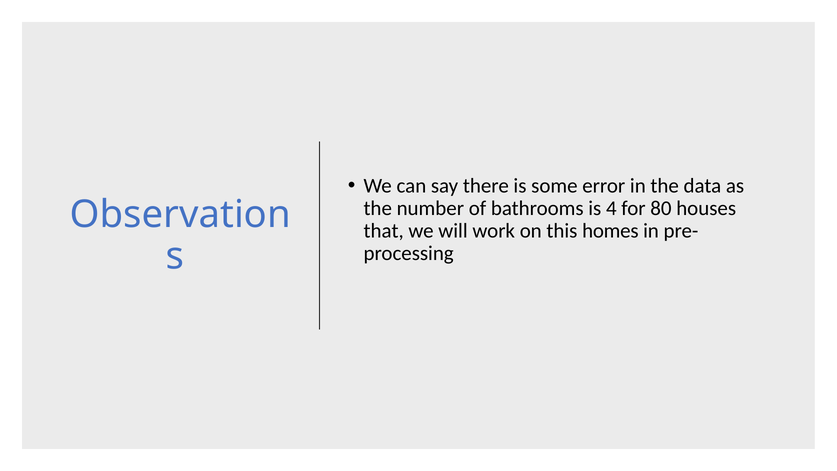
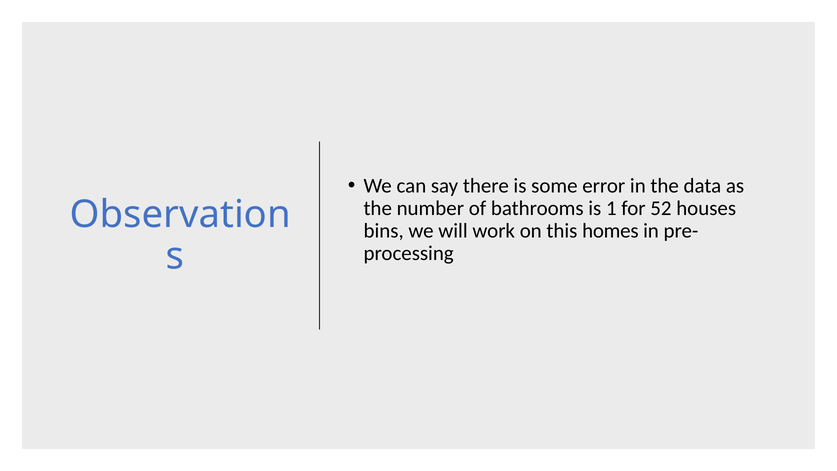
4: 4 -> 1
80: 80 -> 52
that: that -> bins
